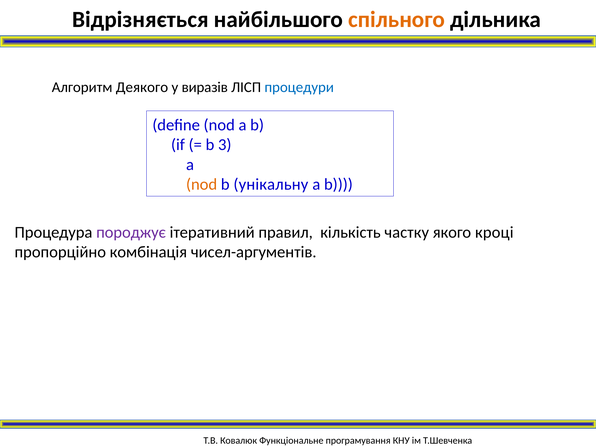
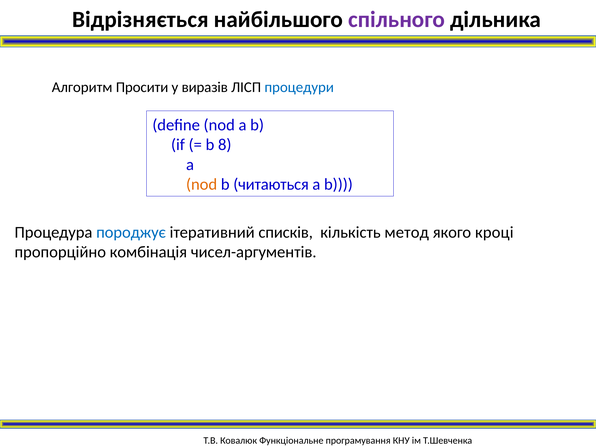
спільного colour: orange -> purple
Деякого: Деякого -> Просити
3: 3 -> 8
унікальну: унікальну -> читаються
породжує colour: purple -> blue
правил: правил -> списків
частку: частку -> метод
